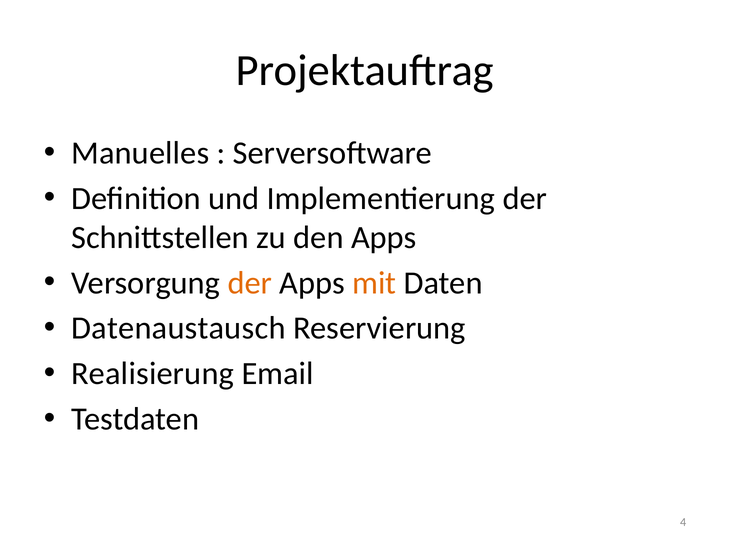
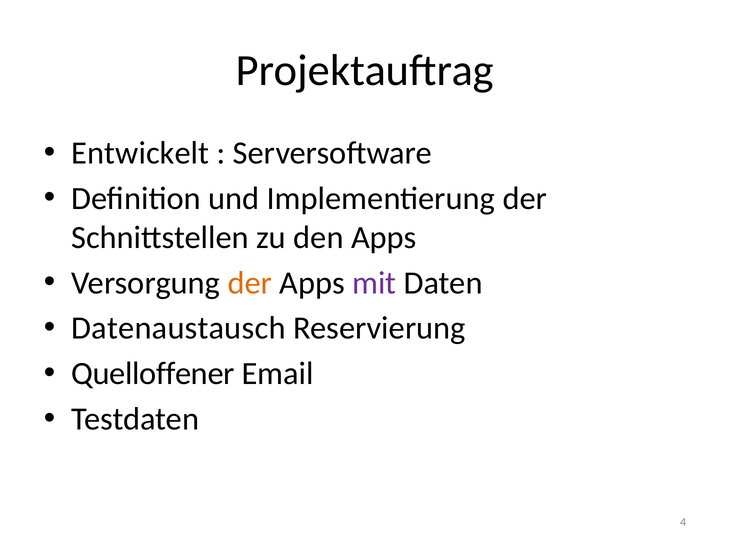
Manuelles: Manuelles -> Entwickelt
mit colour: orange -> purple
Realisierung: Realisierung -> Quelloffener
